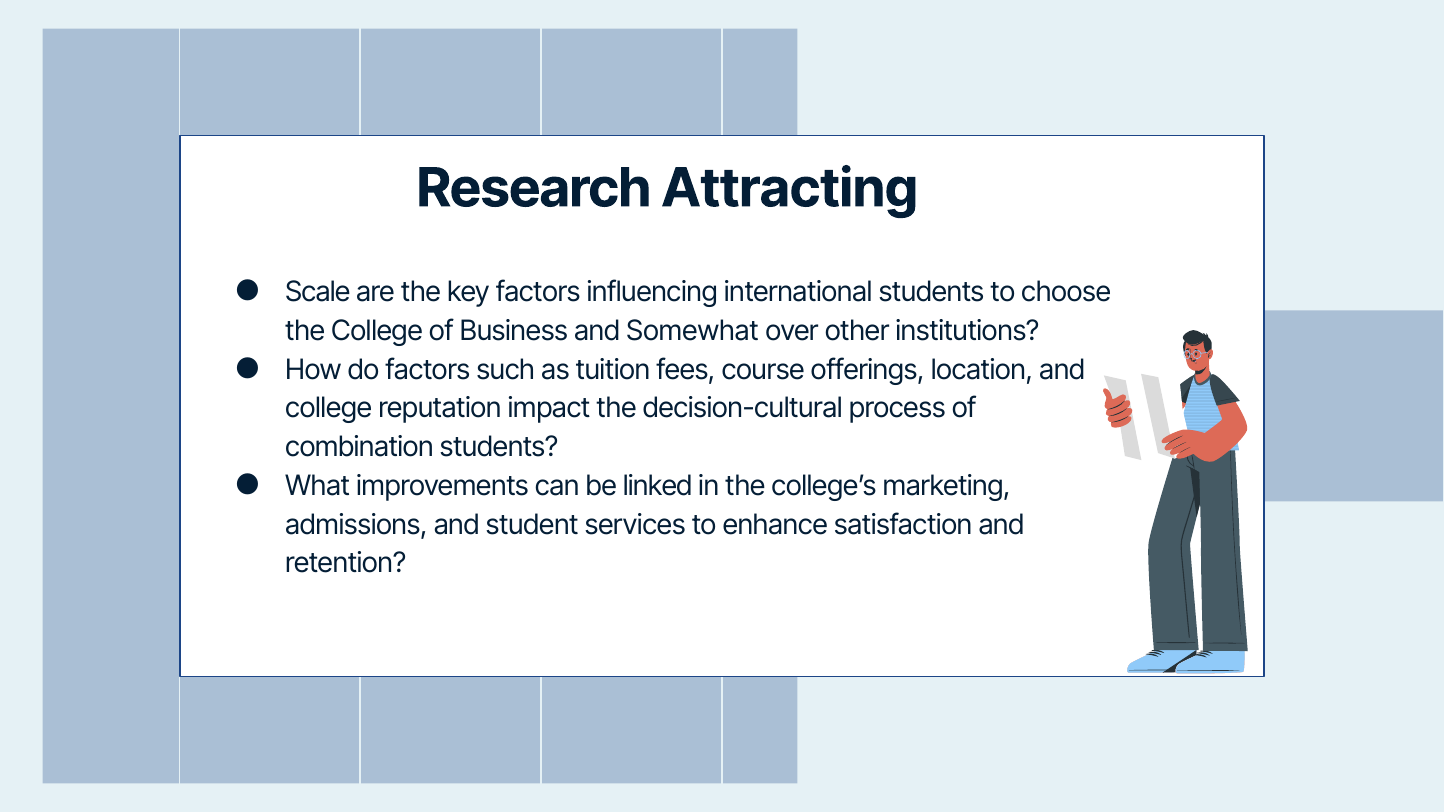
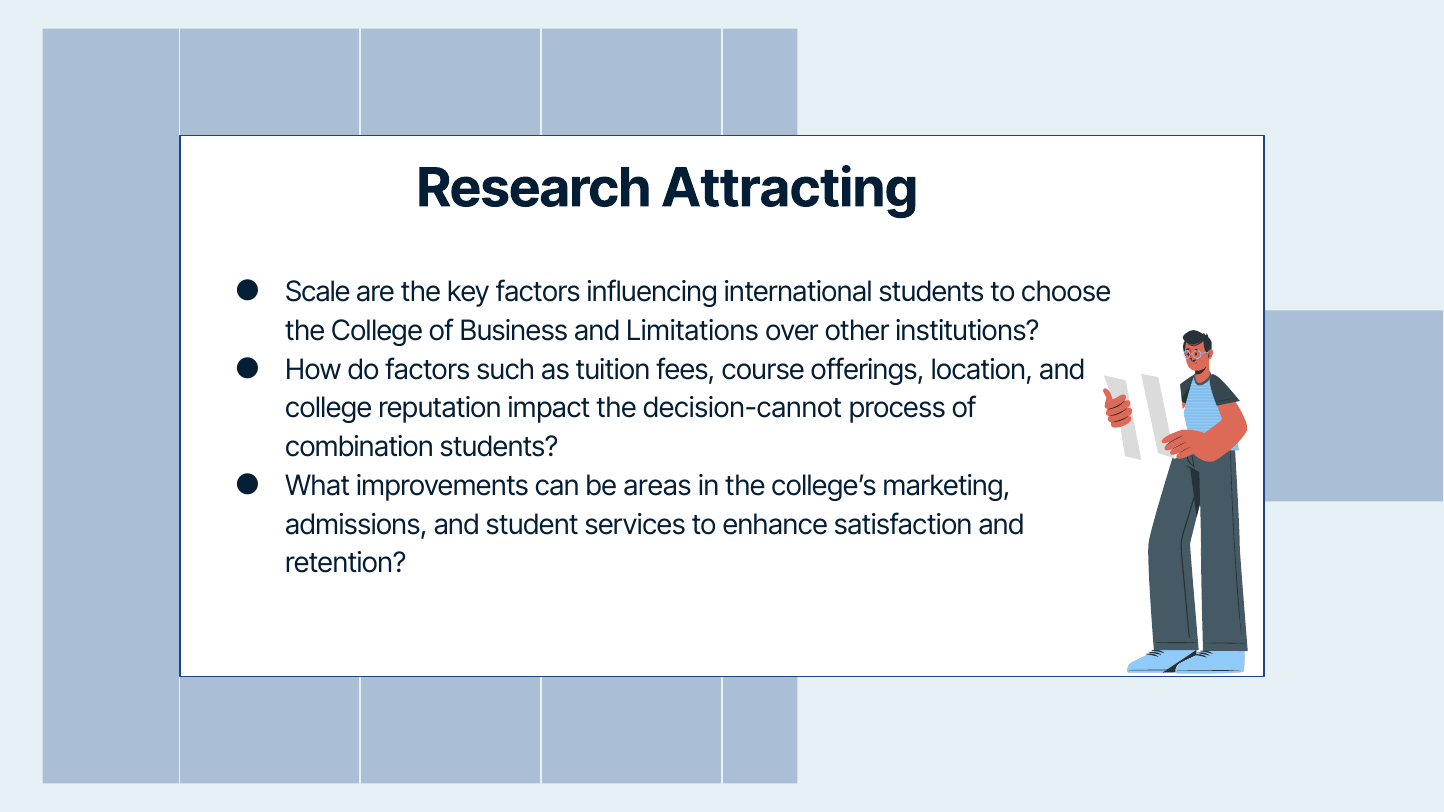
Somewhat: Somewhat -> Limitations
decision-cultural: decision-cultural -> decision-cannot
linked: linked -> areas
